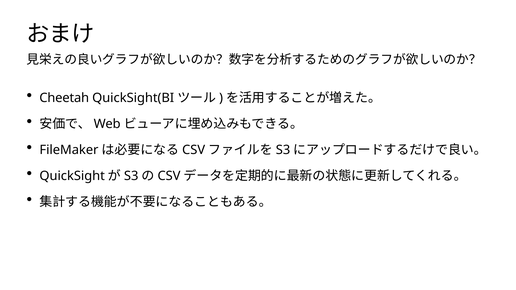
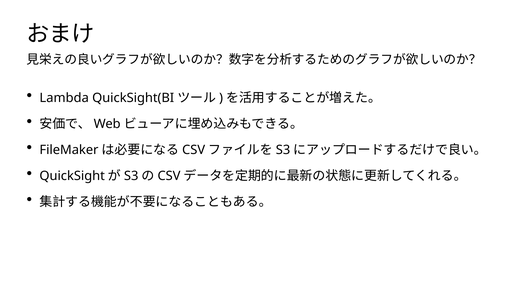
Cheetah: Cheetah -> Lambda
